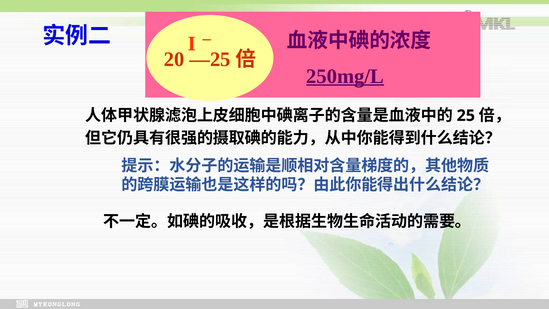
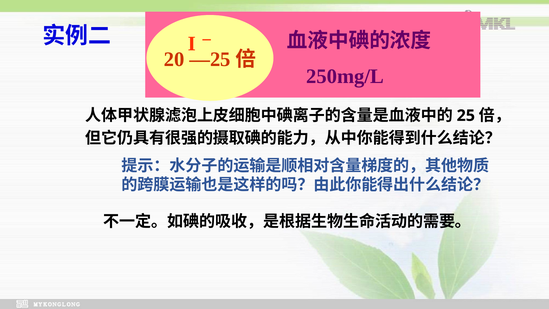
250mg/L underline: present -> none
